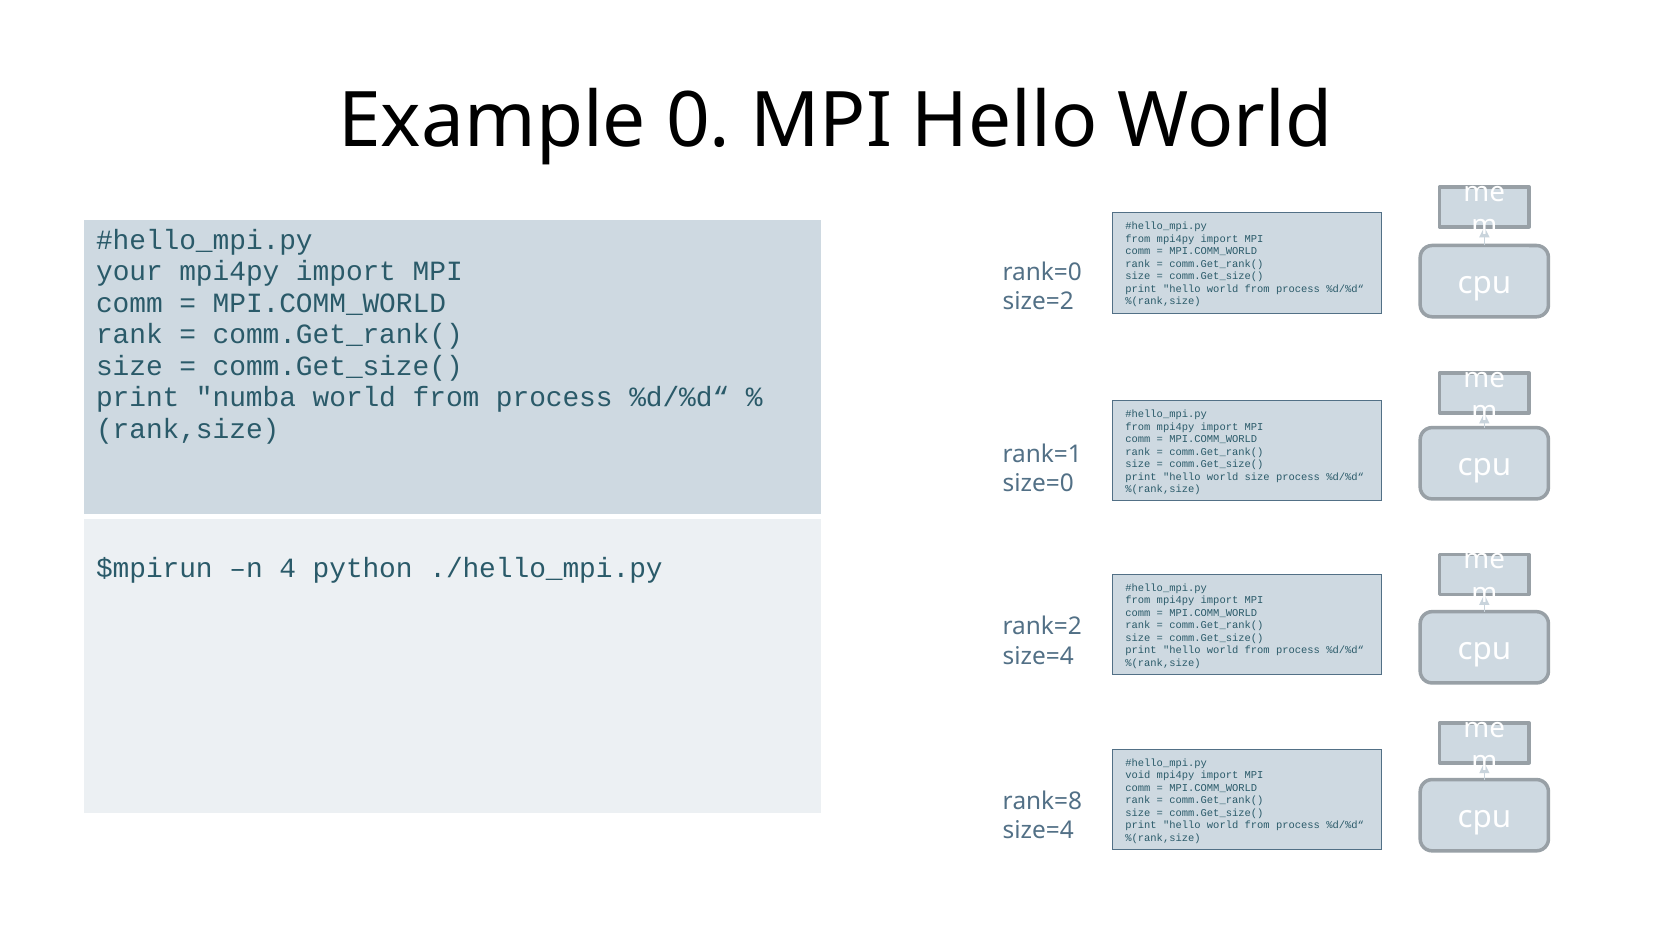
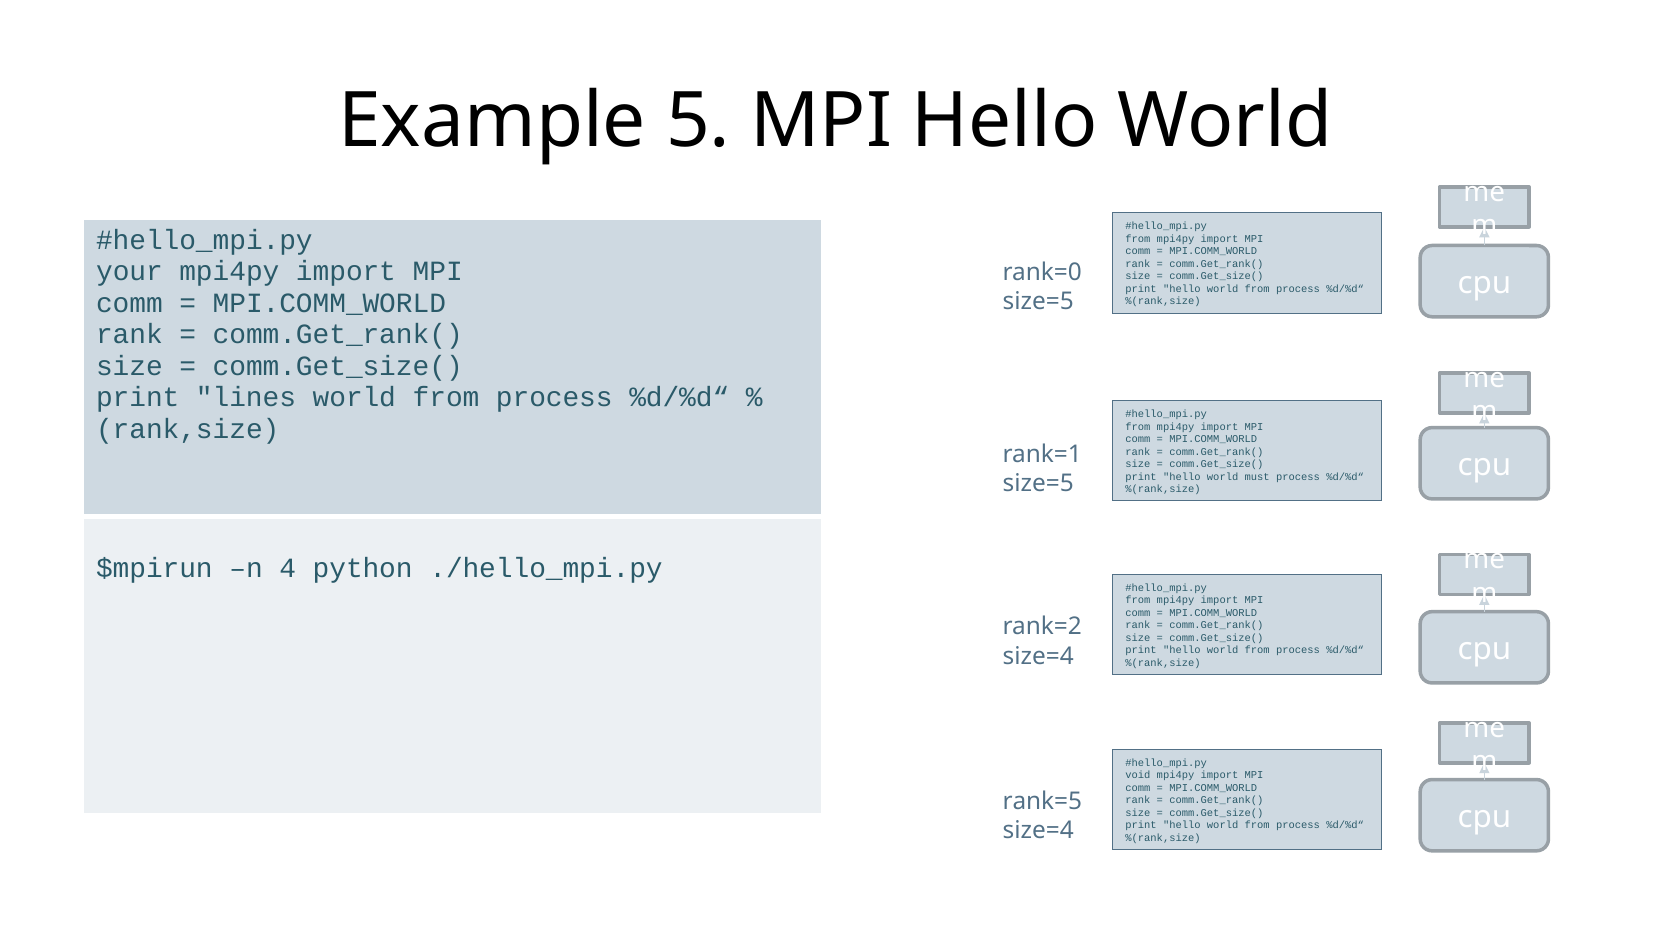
0: 0 -> 5
size=2 at (1038, 301): size=2 -> size=5
numba: numba -> lines
world size: size -> must
size=0 at (1038, 483): size=0 -> size=5
rank=8: rank=8 -> rank=5
